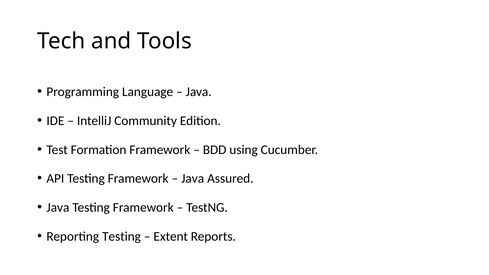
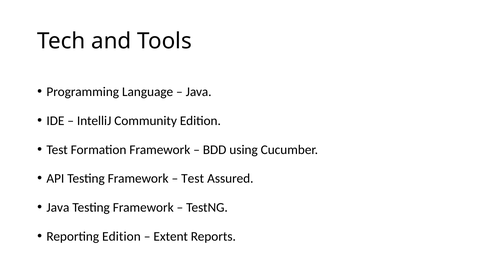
Java at (193, 179): Java -> Test
Reporting Testing: Testing -> Edition
